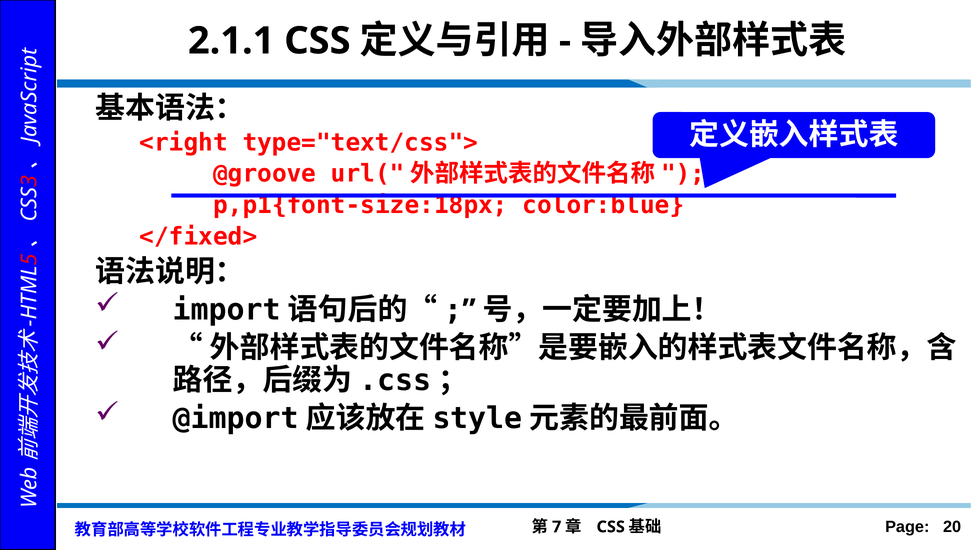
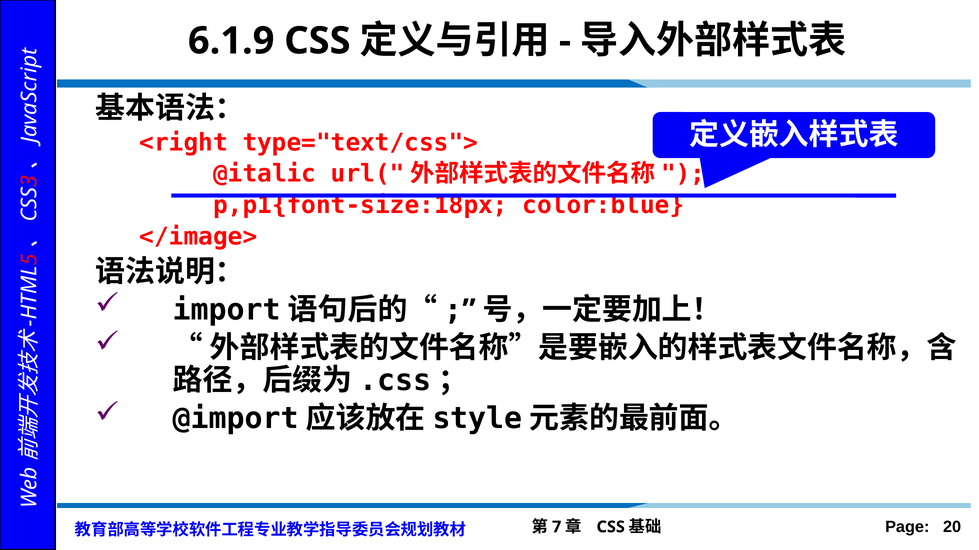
2.1.1: 2.1.1 -> 6.1.9
@groove: @groove -> @italic
</fixed>: </fixed> -> </image>
